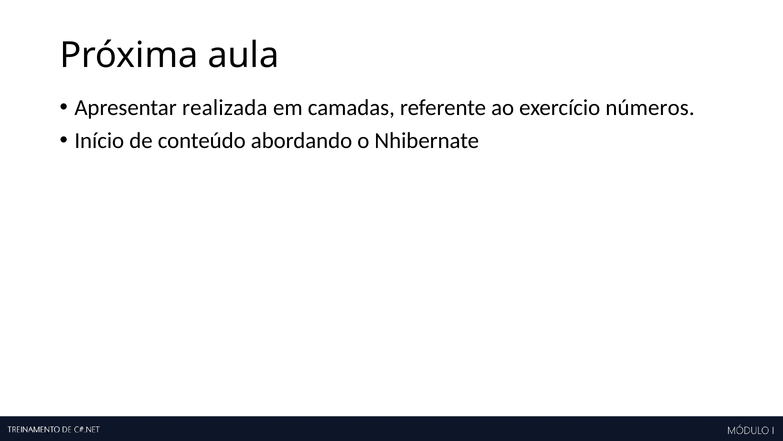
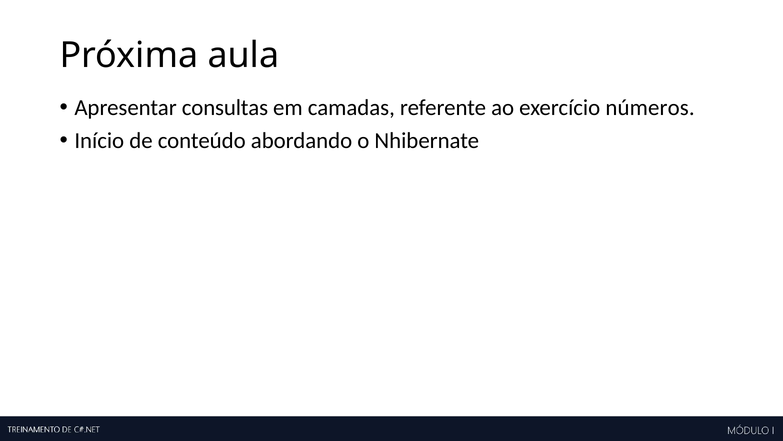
realizada: realizada -> consultas
